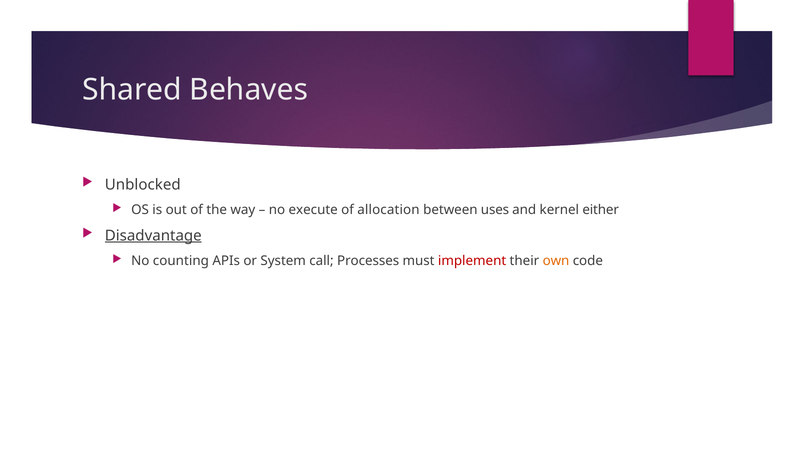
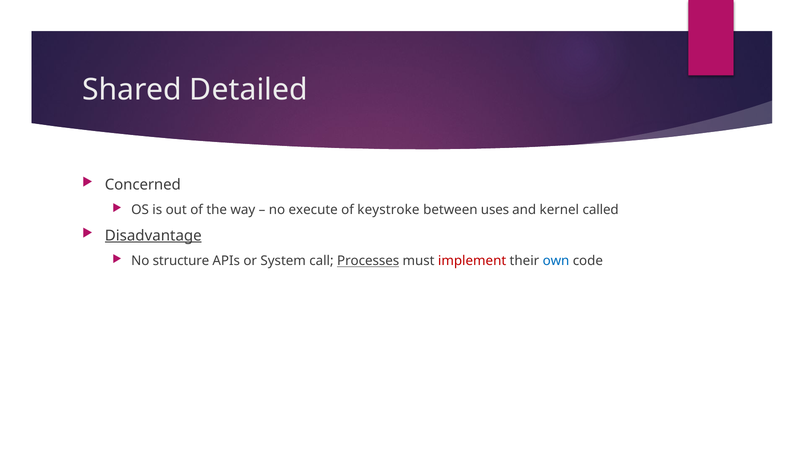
Behaves: Behaves -> Detailed
Unblocked: Unblocked -> Concerned
allocation: allocation -> keystroke
either: either -> called
counting: counting -> structure
Processes underline: none -> present
own colour: orange -> blue
